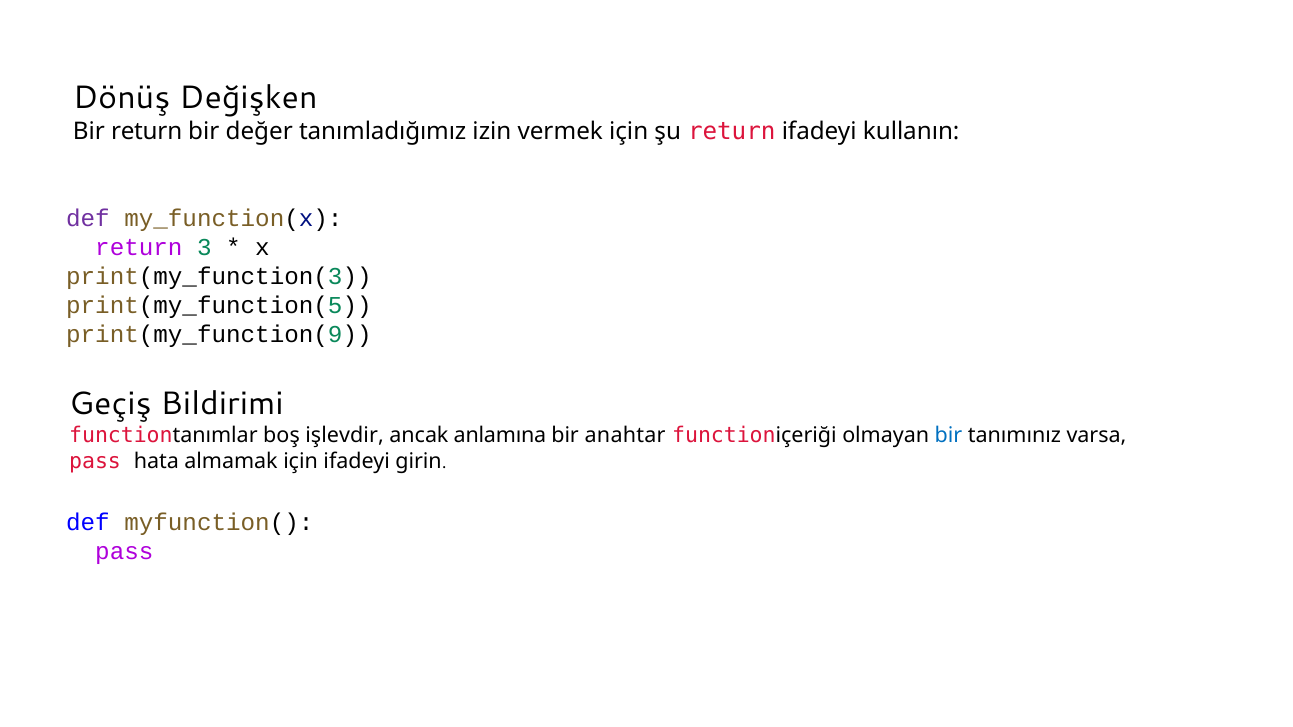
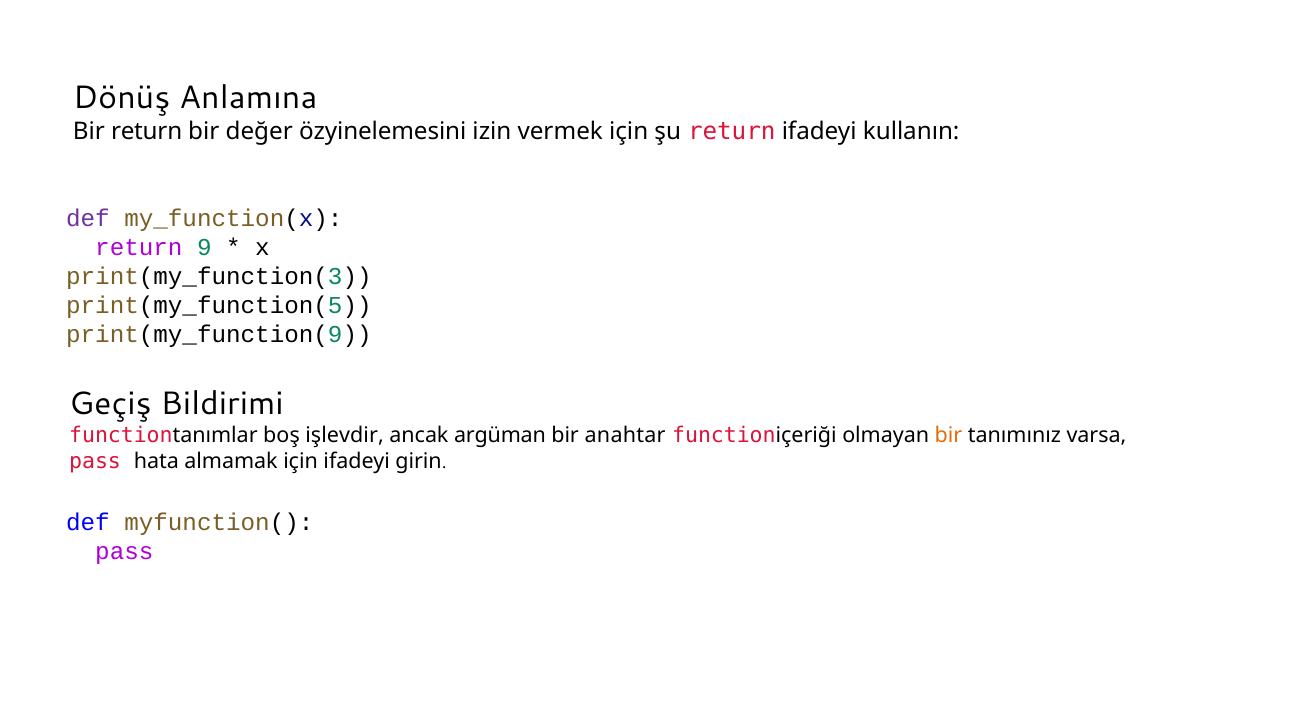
Değişken: Değişken -> Anlamına
tanımladığımız: tanımladığımız -> özyinelemesini
3: 3 -> 9
anlamına: anlamına -> argüman
bir at (949, 436) colour: blue -> orange
